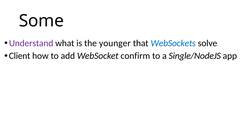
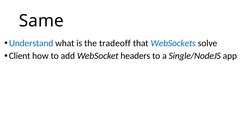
Some: Some -> Same
Understand colour: purple -> blue
younger: younger -> tradeoff
confirm: confirm -> headers
